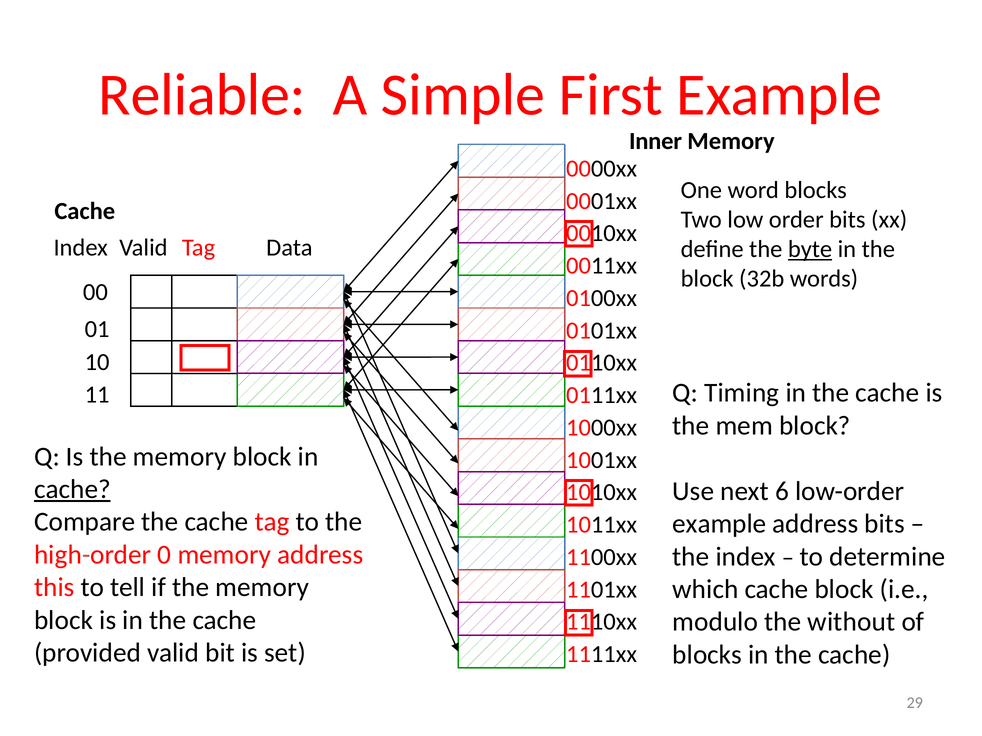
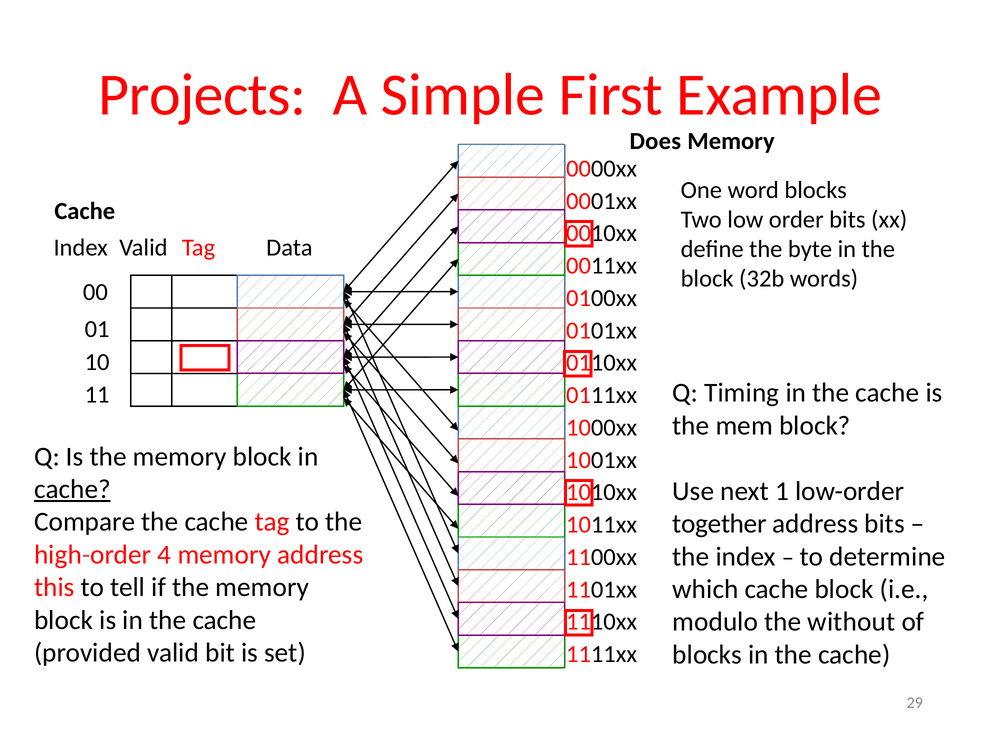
Reliable: Reliable -> Projects
Inner: Inner -> Does
byte underline: present -> none
6: 6 -> 1
example at (719, 524): example -> together
0: 0 -> 4
